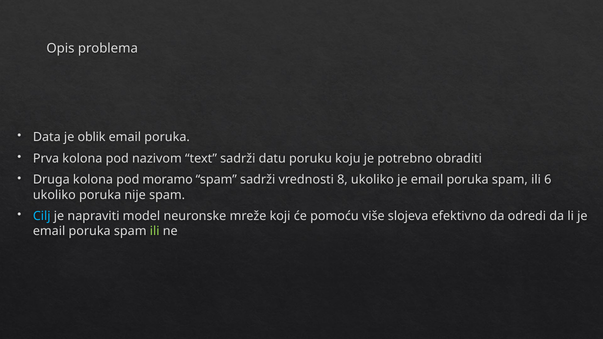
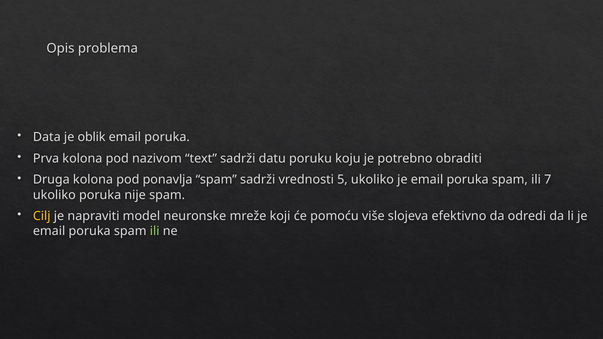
moramo: moramo -> ponavlja
8: 8 -> 5
6: 6 -> 7
Cilj colour: light blue -> yellow
